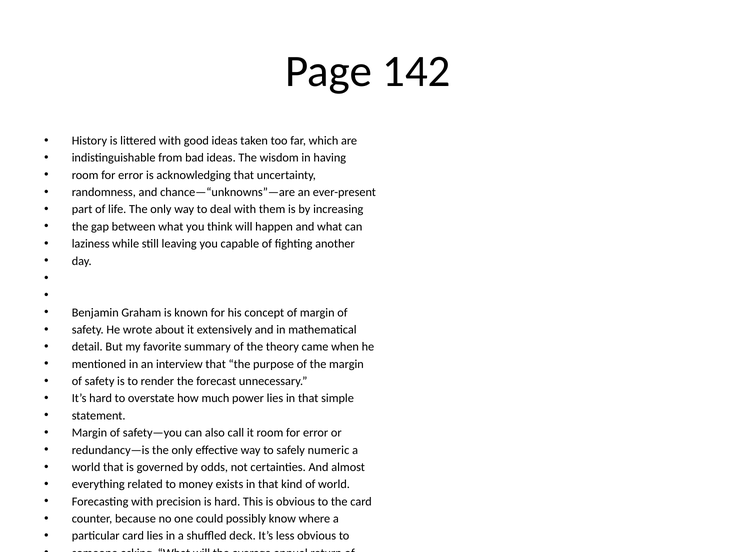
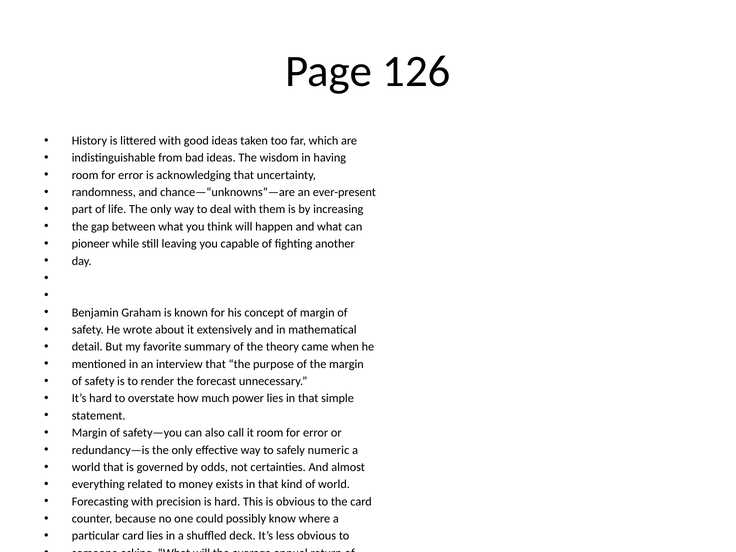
142: 142 -> 126
laziness: laziness -> pioneer
